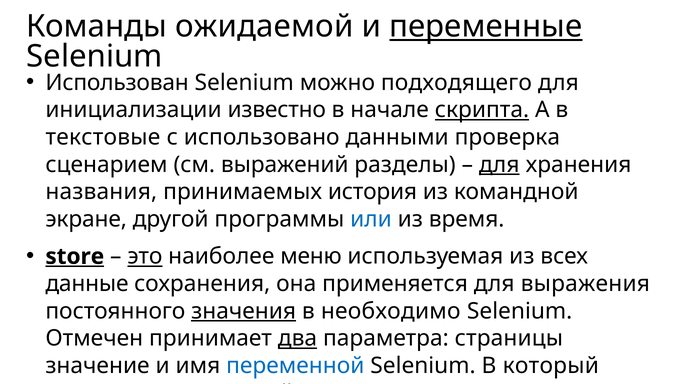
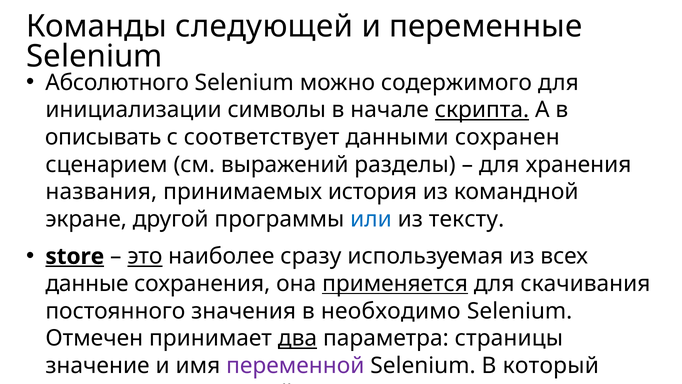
ожидаемой: ожидаемой -> следующей
переменные underline: present -> none
Использован: Использован -> Абсолютного
подходящего: подходящего -> содержимого
инициализации известно: известно -> символы
текстовые: текстовые -> описывать
использовано: использовано -> соответствует
проверка: проверка -> сохранен
для at (499, 164) underline: present -> none
время: время -> тексту
меню: меню -> сразу
применяется underline: none -> present
выражения: выражения -> скачивания
значения underline: present -> none
переменной at (295, 365) colour: blue -> purple
